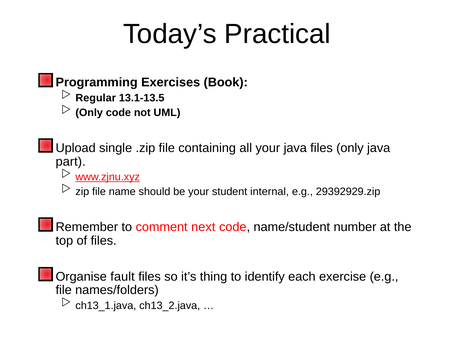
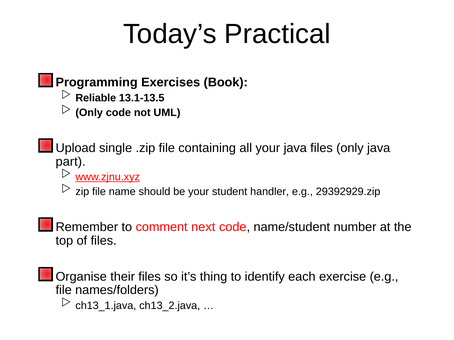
Regular: Regular -> Reliable
internal: internal -> handler
fault: fault -> their
